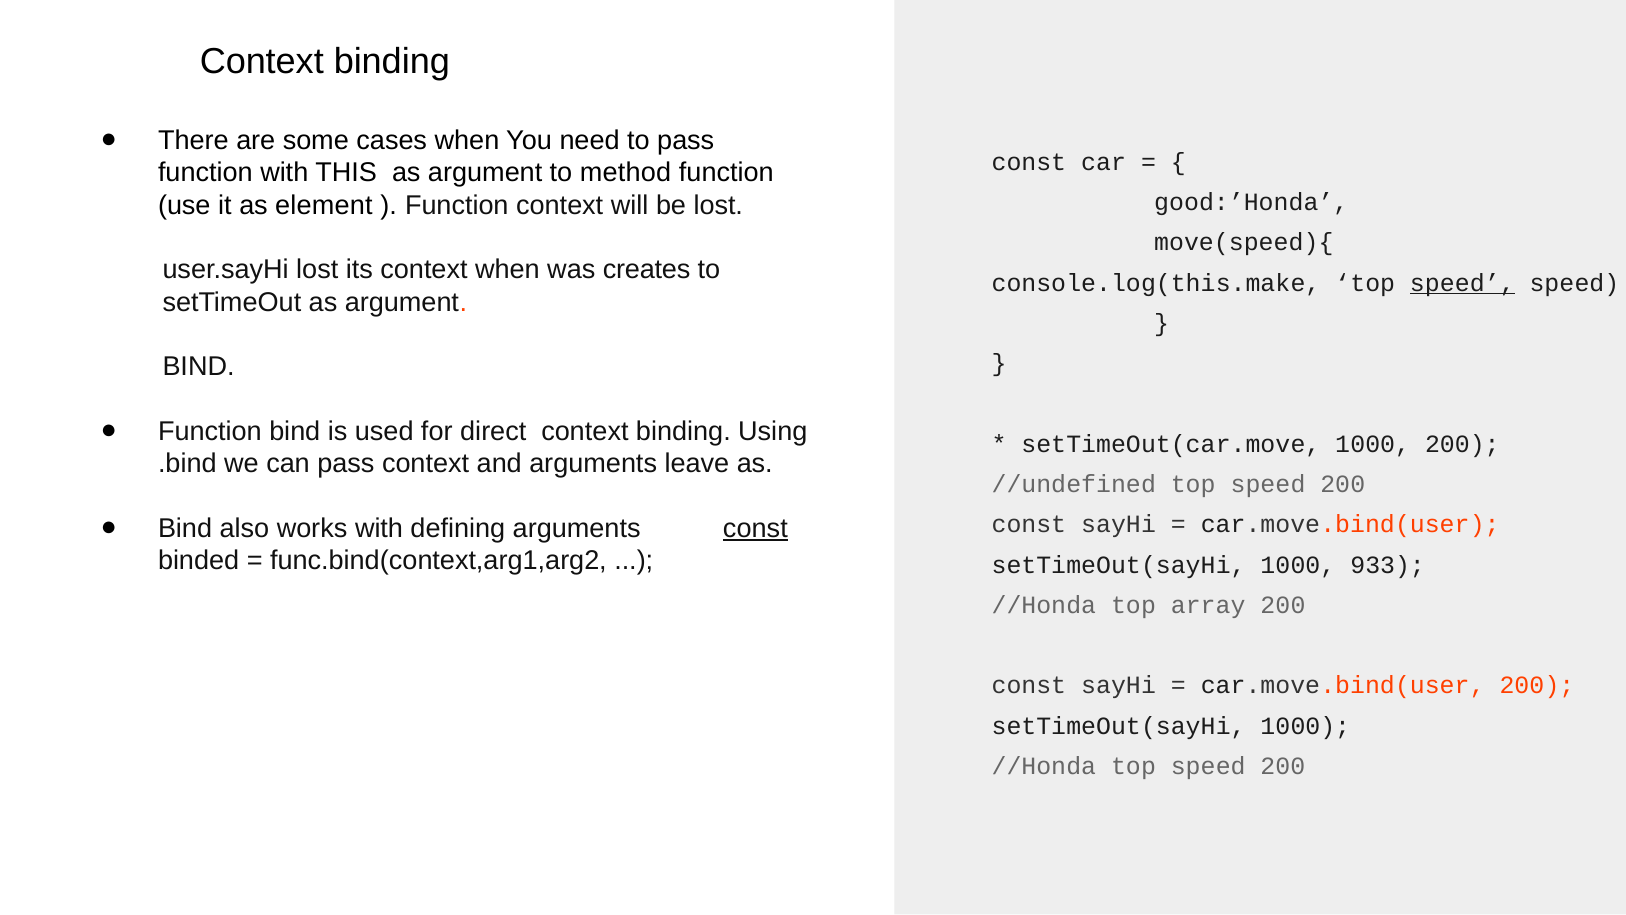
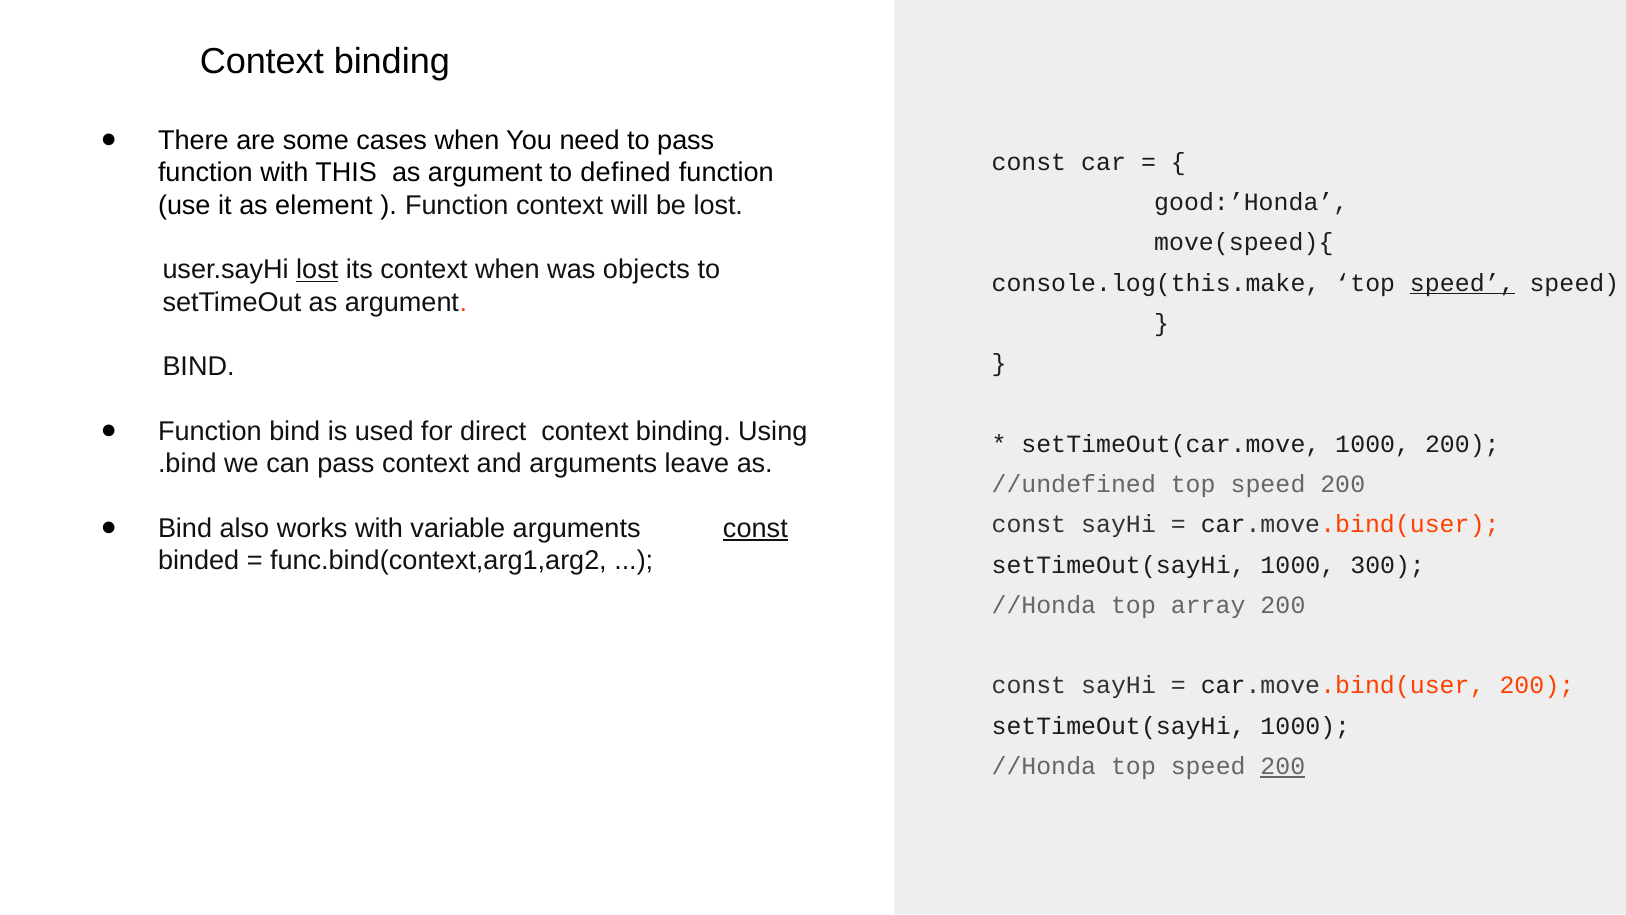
method: method -> defined
lost at (317, 270) underline: none -> present
creates: creates -> objects
defining: defining -> variable
933: 933 -> 300
200 at (1283, 766) underline: none -> present
